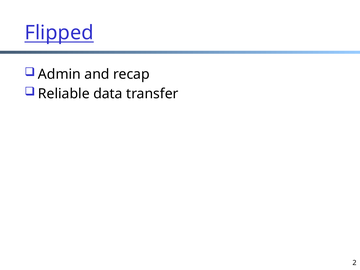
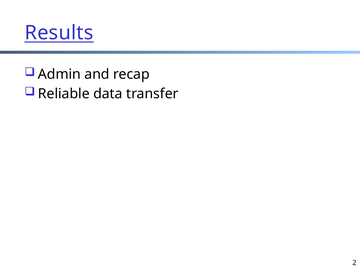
Flipped: Flipped -> Results
